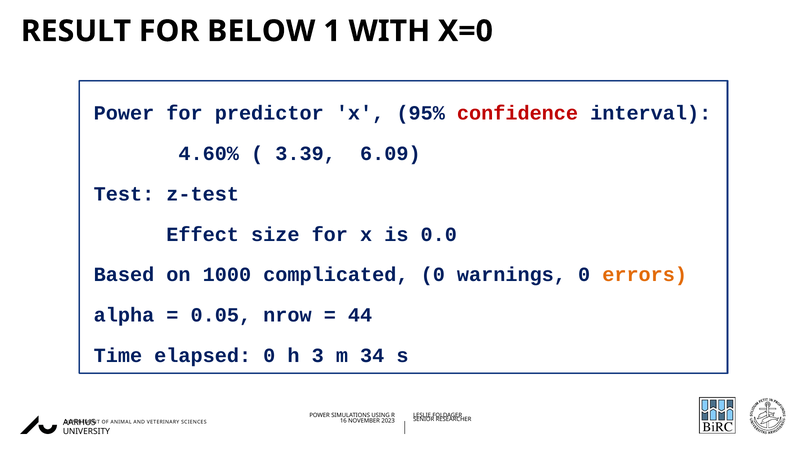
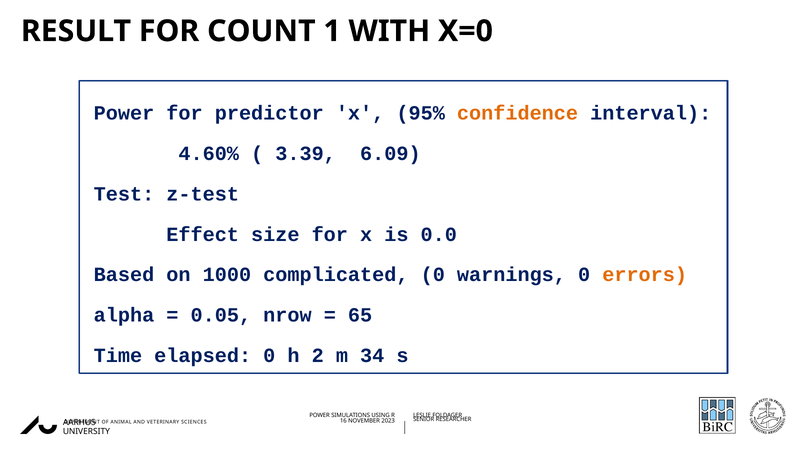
BELOW: BELOW -> COUNT
confidence colour: red -> orange
44: 44 -> 65
3: 3 -> 2
